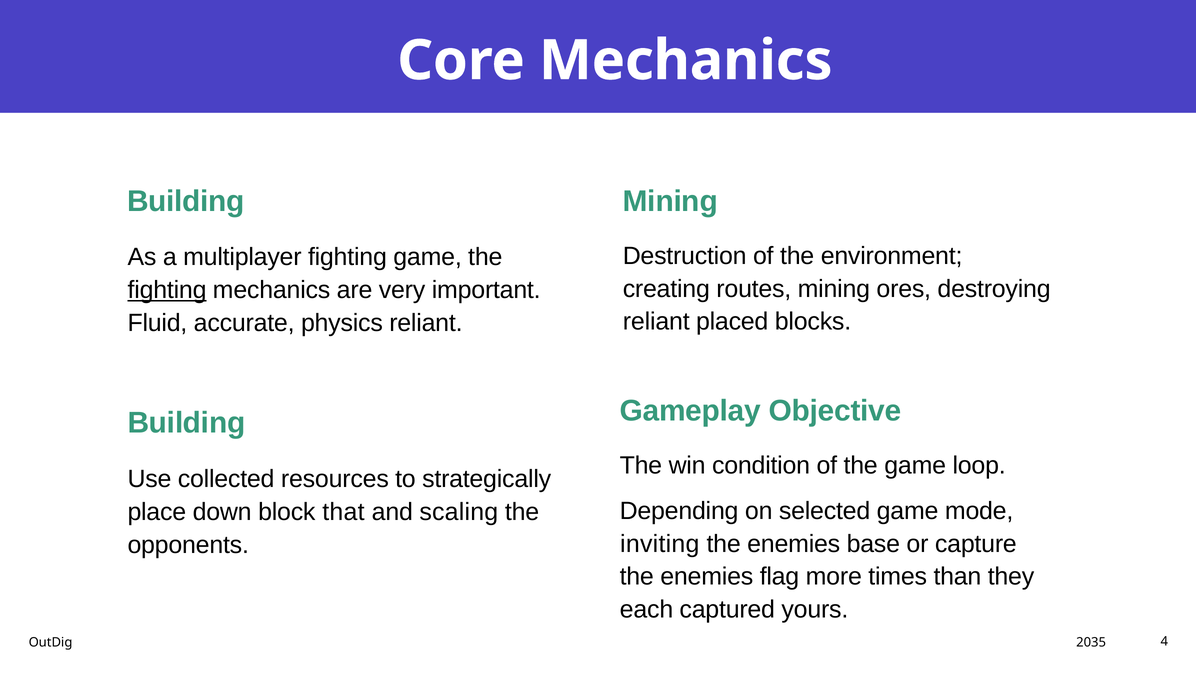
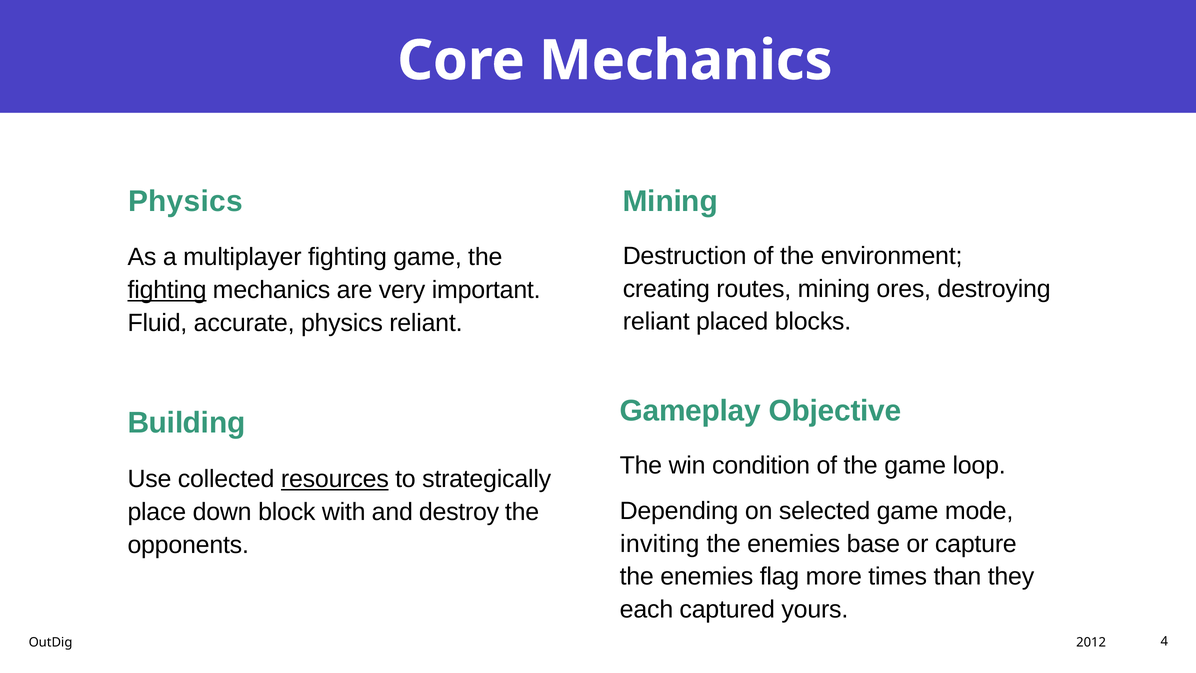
Building at (186, 201): Building -> Physics
resources underline: none -> present
that: that -> with
scaling: scaling -> destroy
2035: 2035 -> 2012
